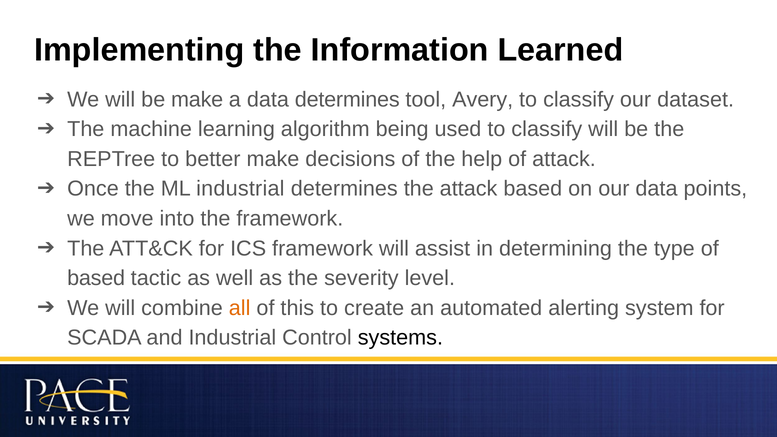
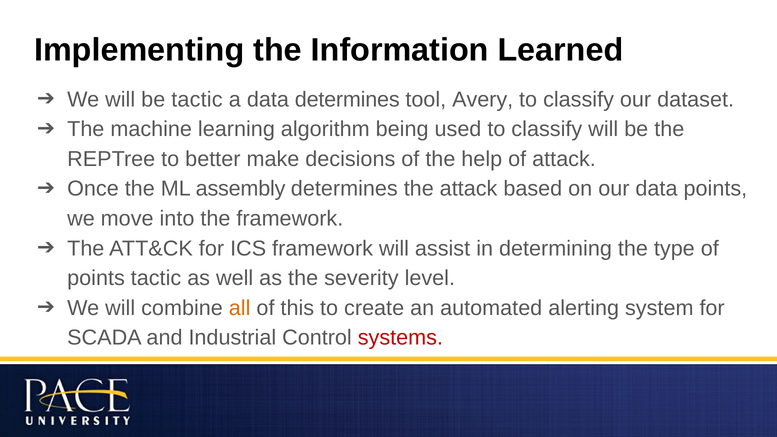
be make: make -> tactic
ML industrial: industrial -> assembly
based at (96, 278): based -> points
systems colour: black -> red
